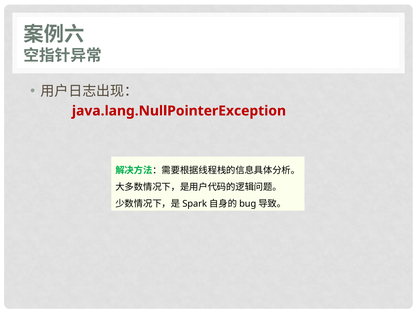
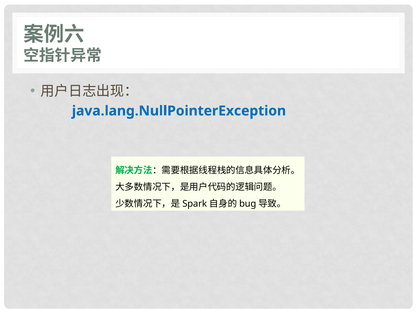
java.lang.NullPointerException colour: red -> blue
